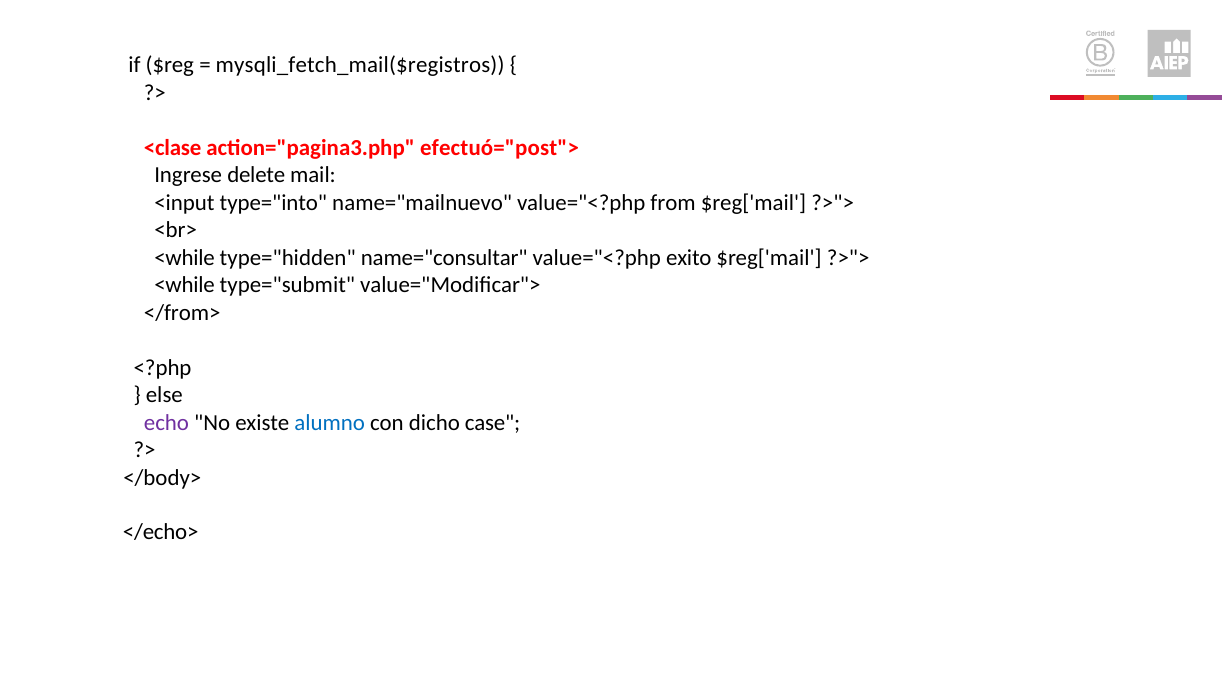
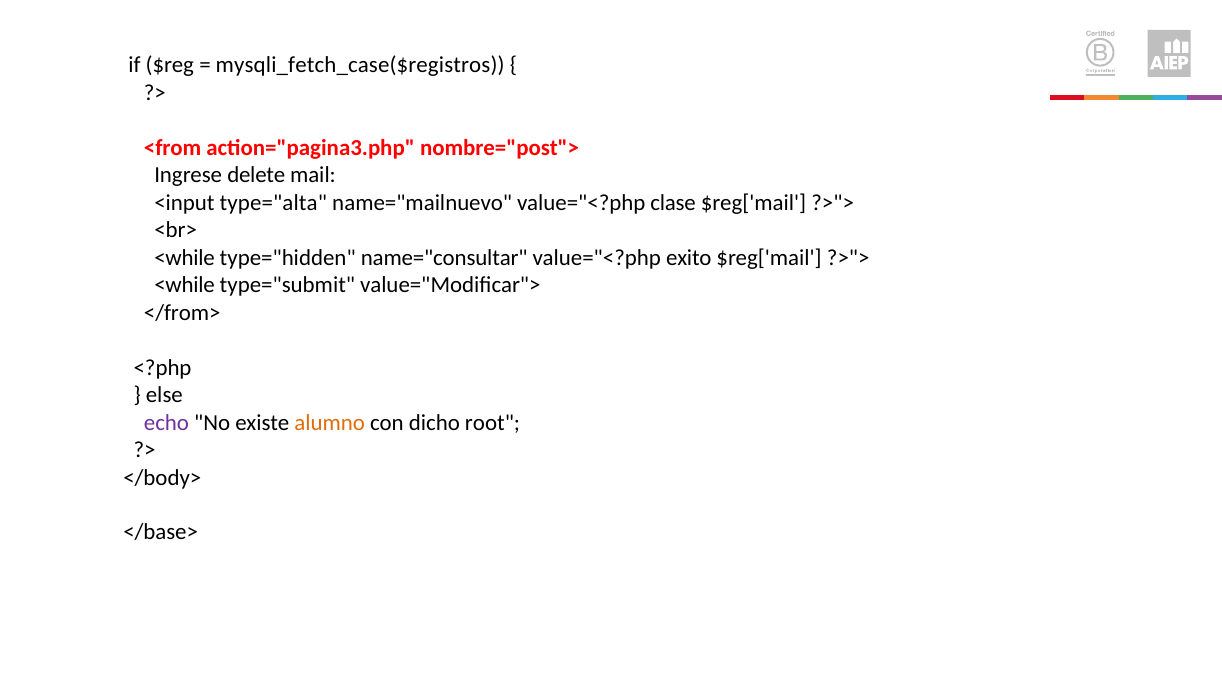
mysqli_fetch_mail($registros: mysqli_fetch_mail($registros -> mysqli_fetch_case($registros
<clase: <clase -> <from
efectuó="post">: efectuó="post"> -> nombre="post">
type="into: type="into -> type="alta
from: from -> clase
alumno colour: blue -> orange
case: case -> root
</echo>: </echo> -> </base>
